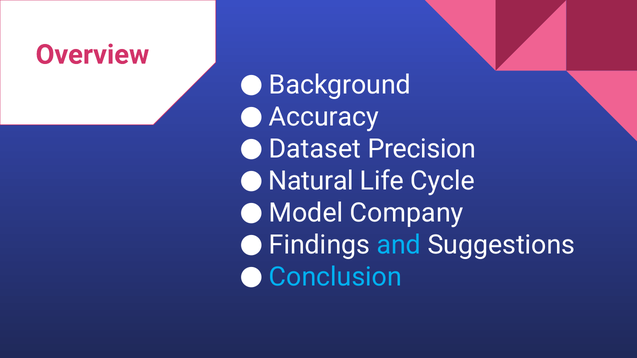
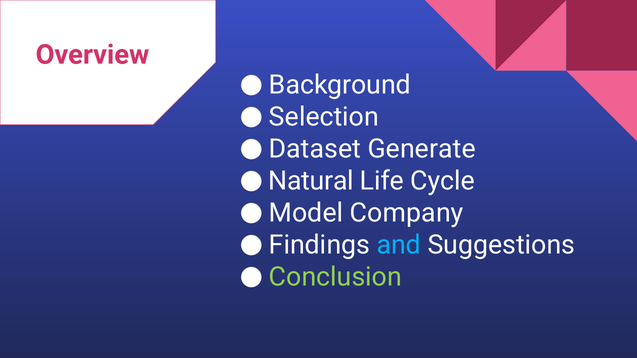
Accuracy: Accuracy -> Selection
Precision: Precision -> Generate
Conclusion colour: light blue -> light green
